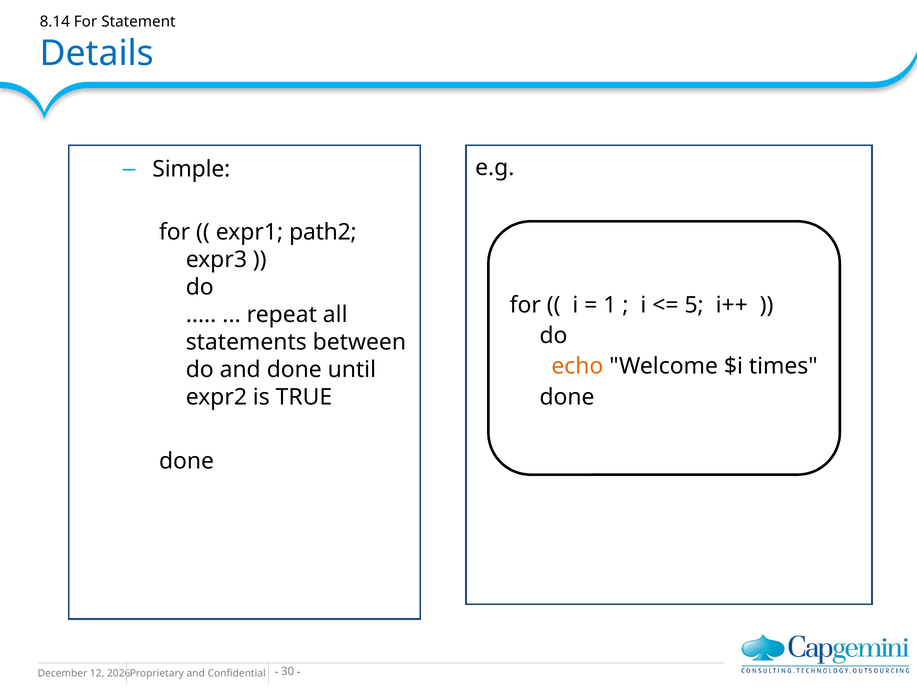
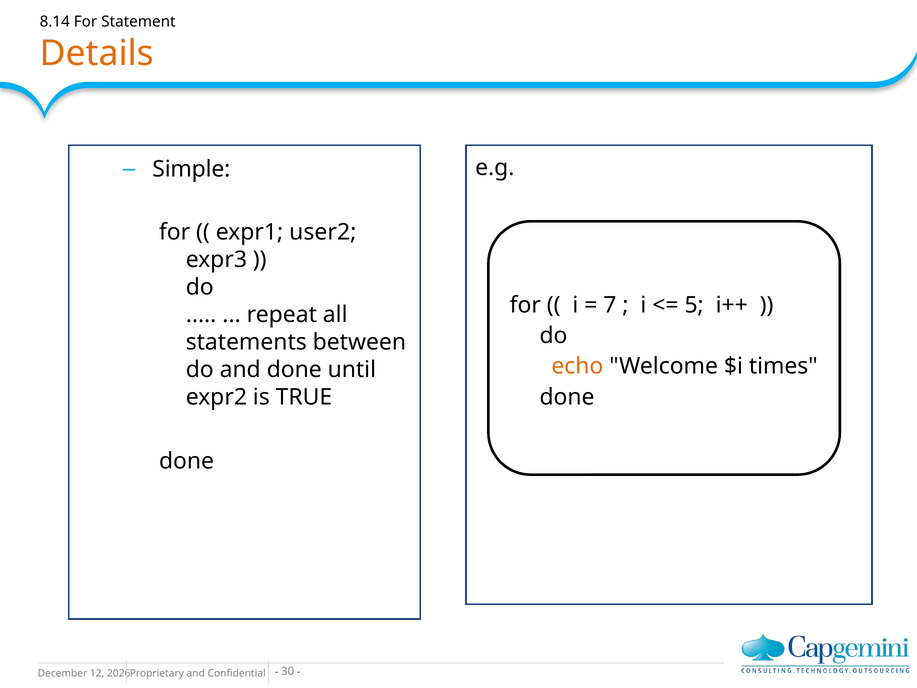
Details colour: blue -> orange
path2: path2 -> user2
1: 1 -> 7
